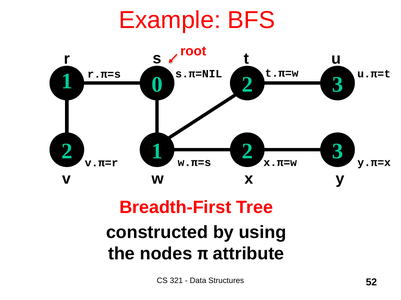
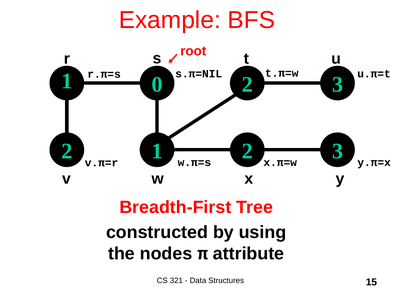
52: 52 -> 15
